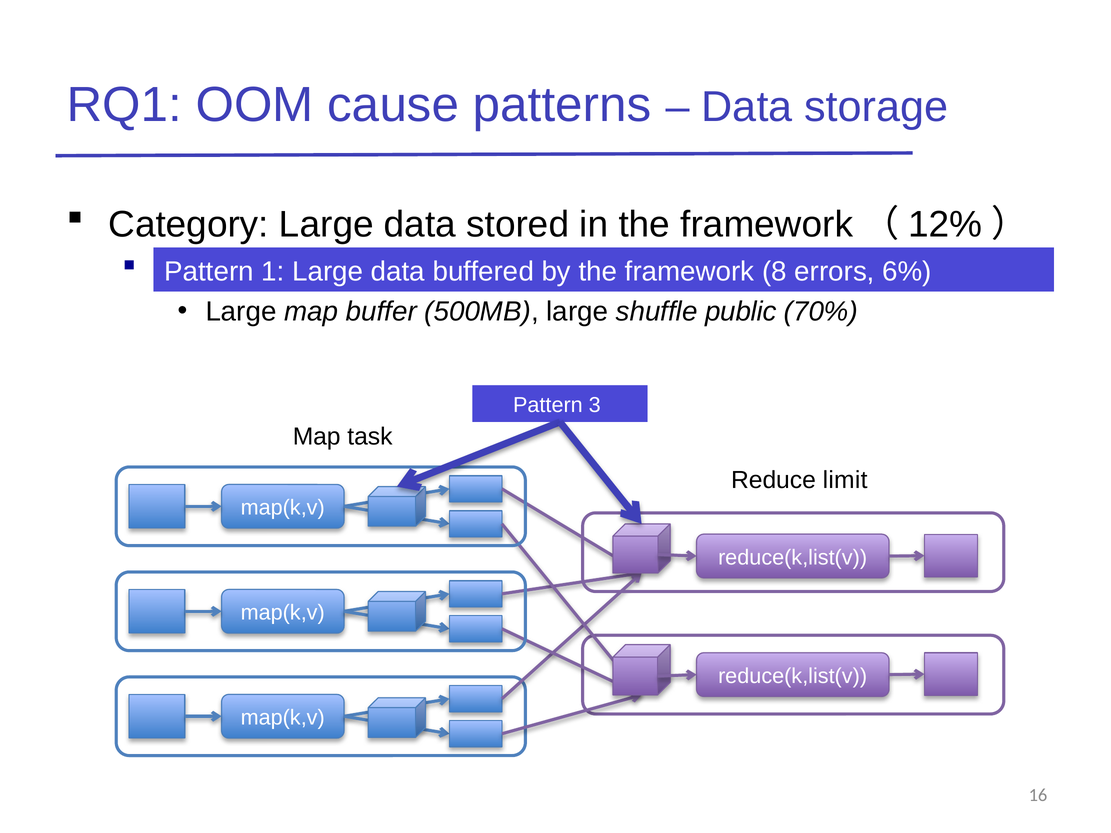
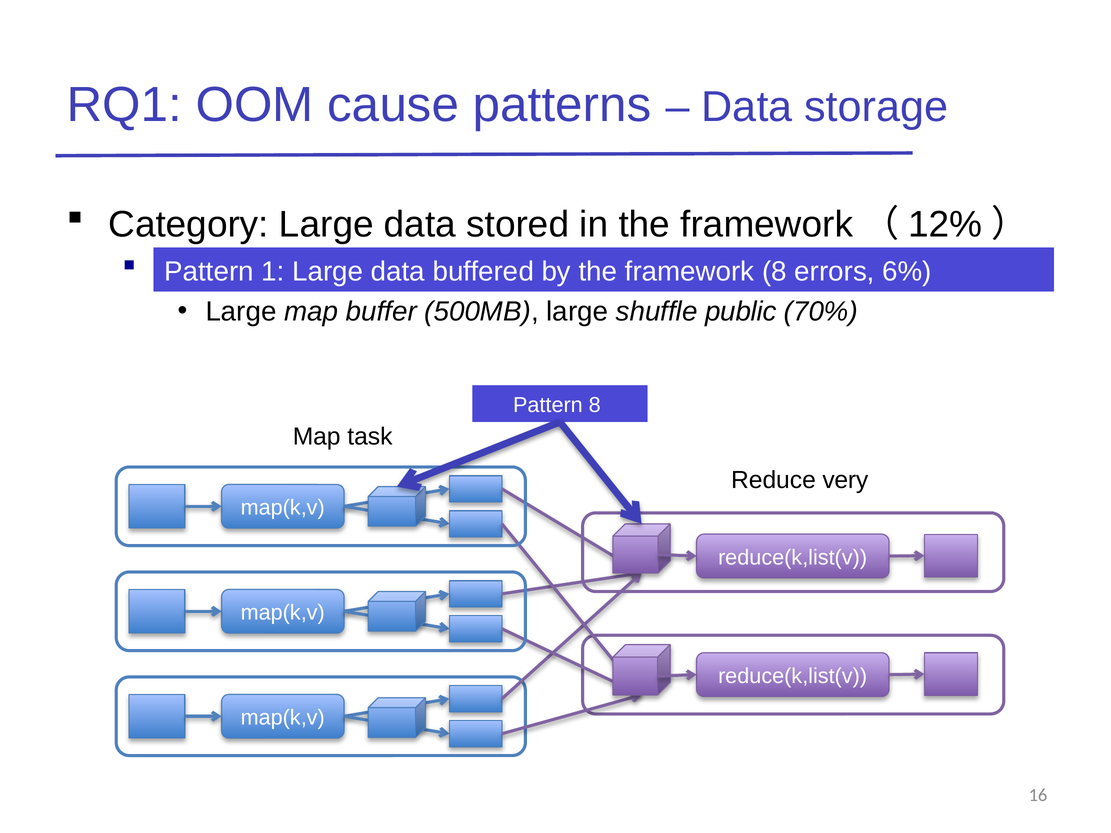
Pattern 3: 3 -> 8
limit: limit -> very
